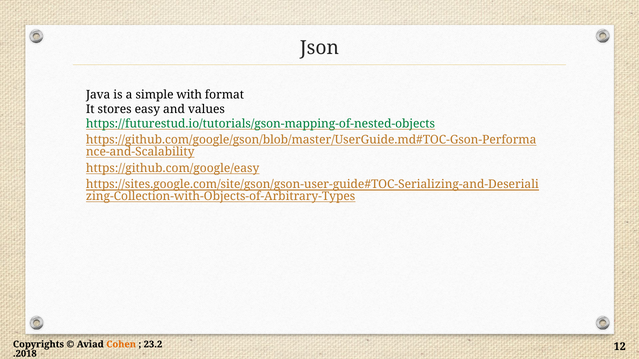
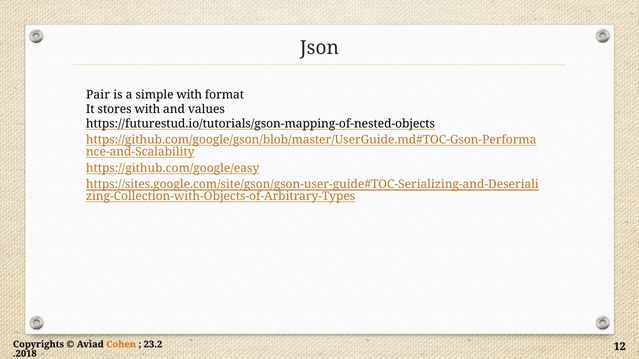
Java: Java -> Pair
stores easy: easy -> with
https://futurestud.io/tutorials/gson-mapping-of-nested-objects colour: green -> black
